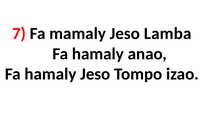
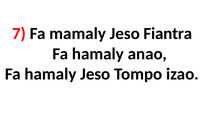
Lamba: Lamba -> Fiantra
